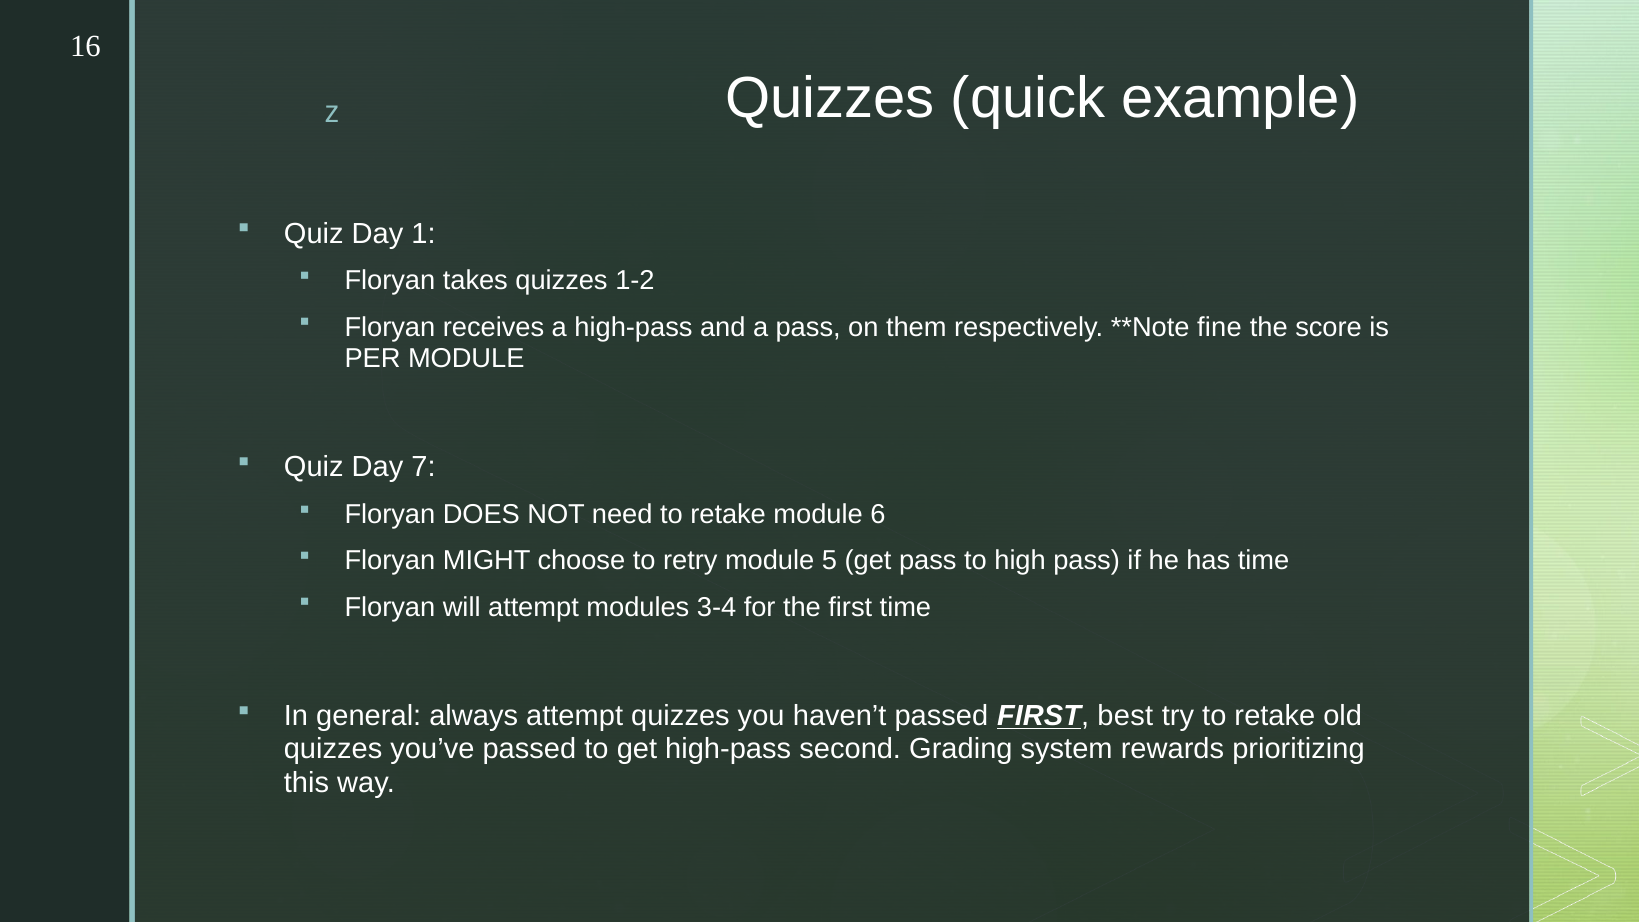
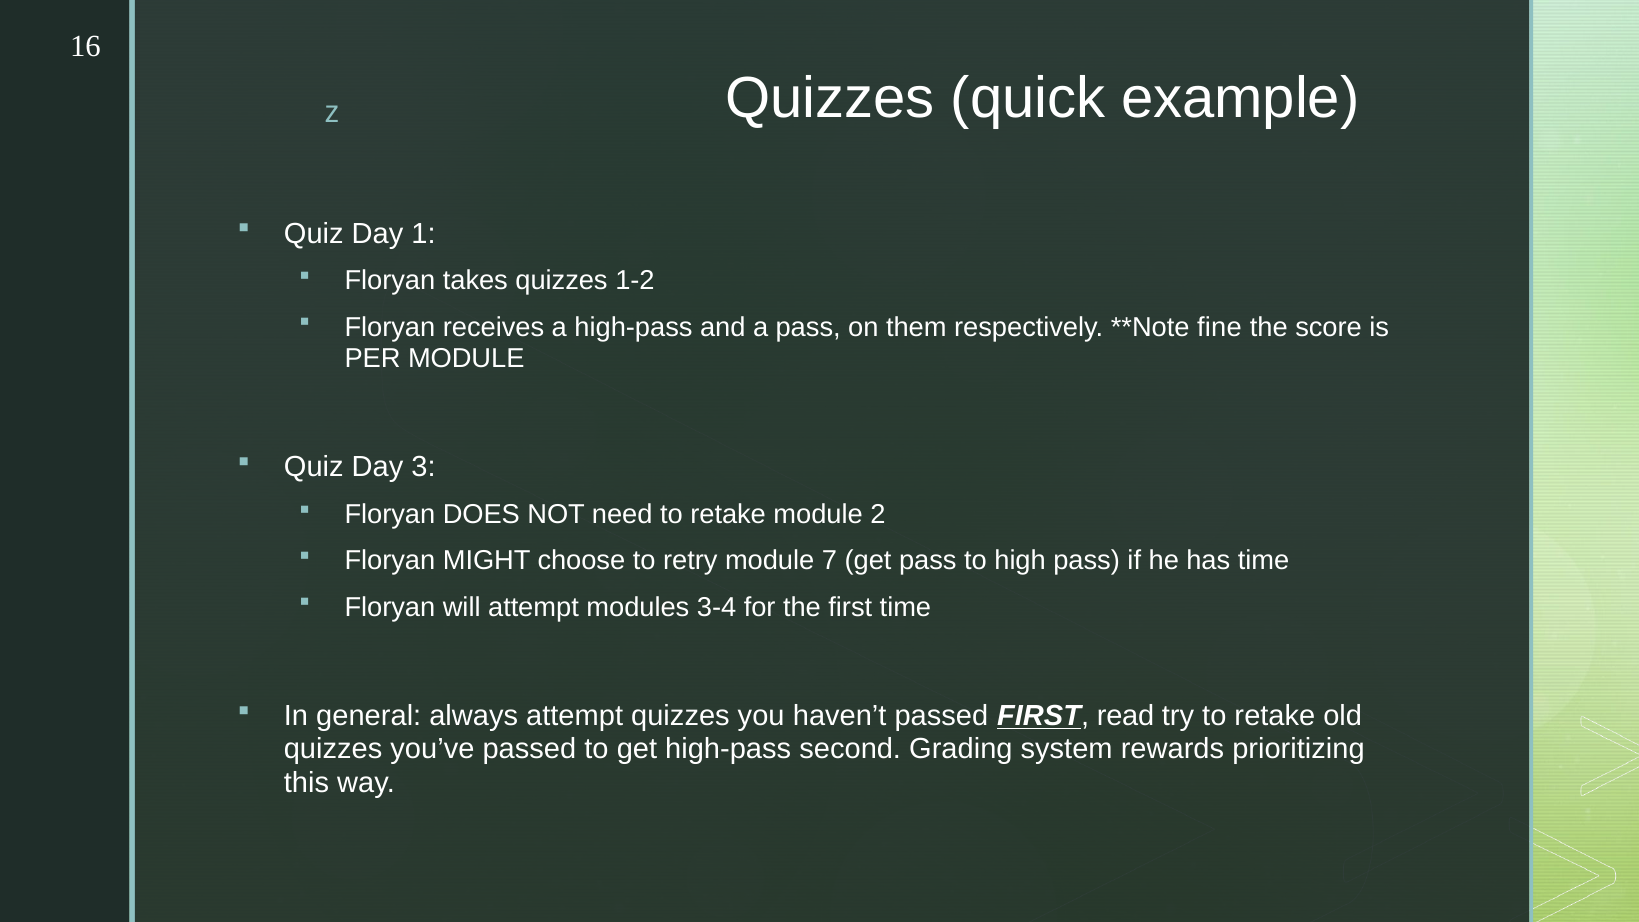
7: 7 -> 3
6: 6 -> 2
5: 5 -> 7
best: best -> read
